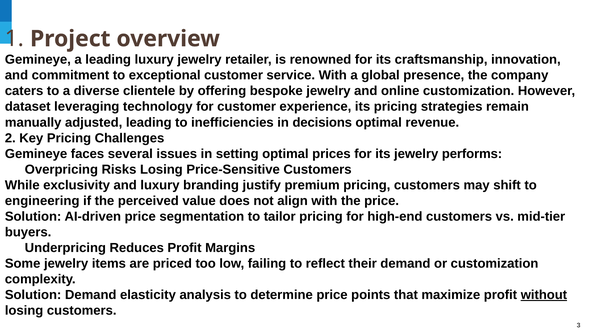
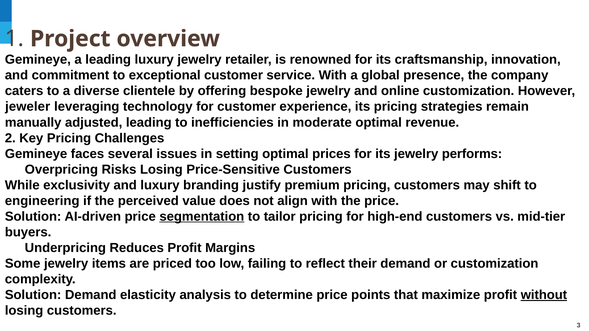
dataset: dataset -> jeweler
decisions: decisions -> moderate
segmentation underline: none -> present
